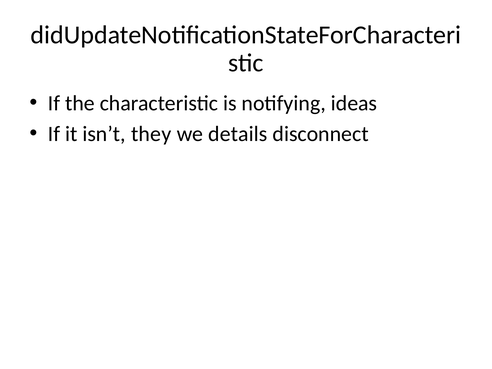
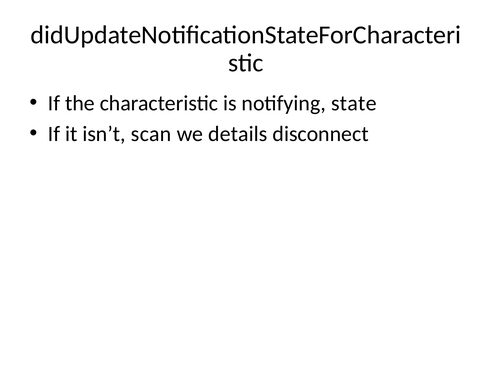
ideas: ideas -> state
they: they -> scan
